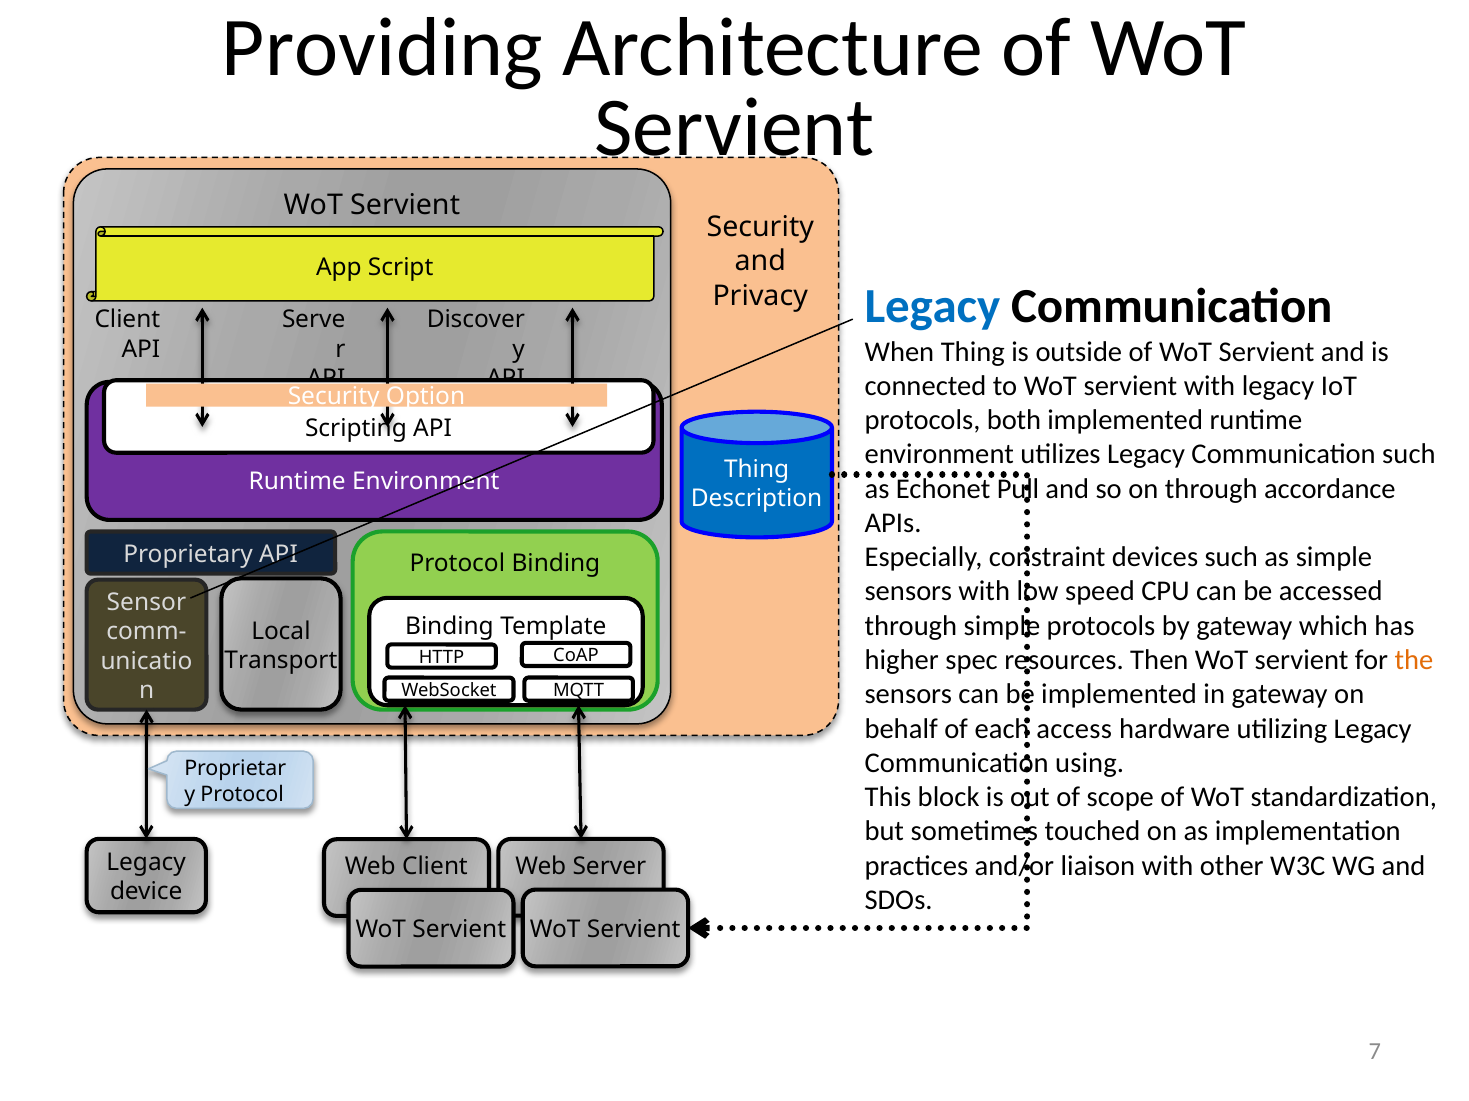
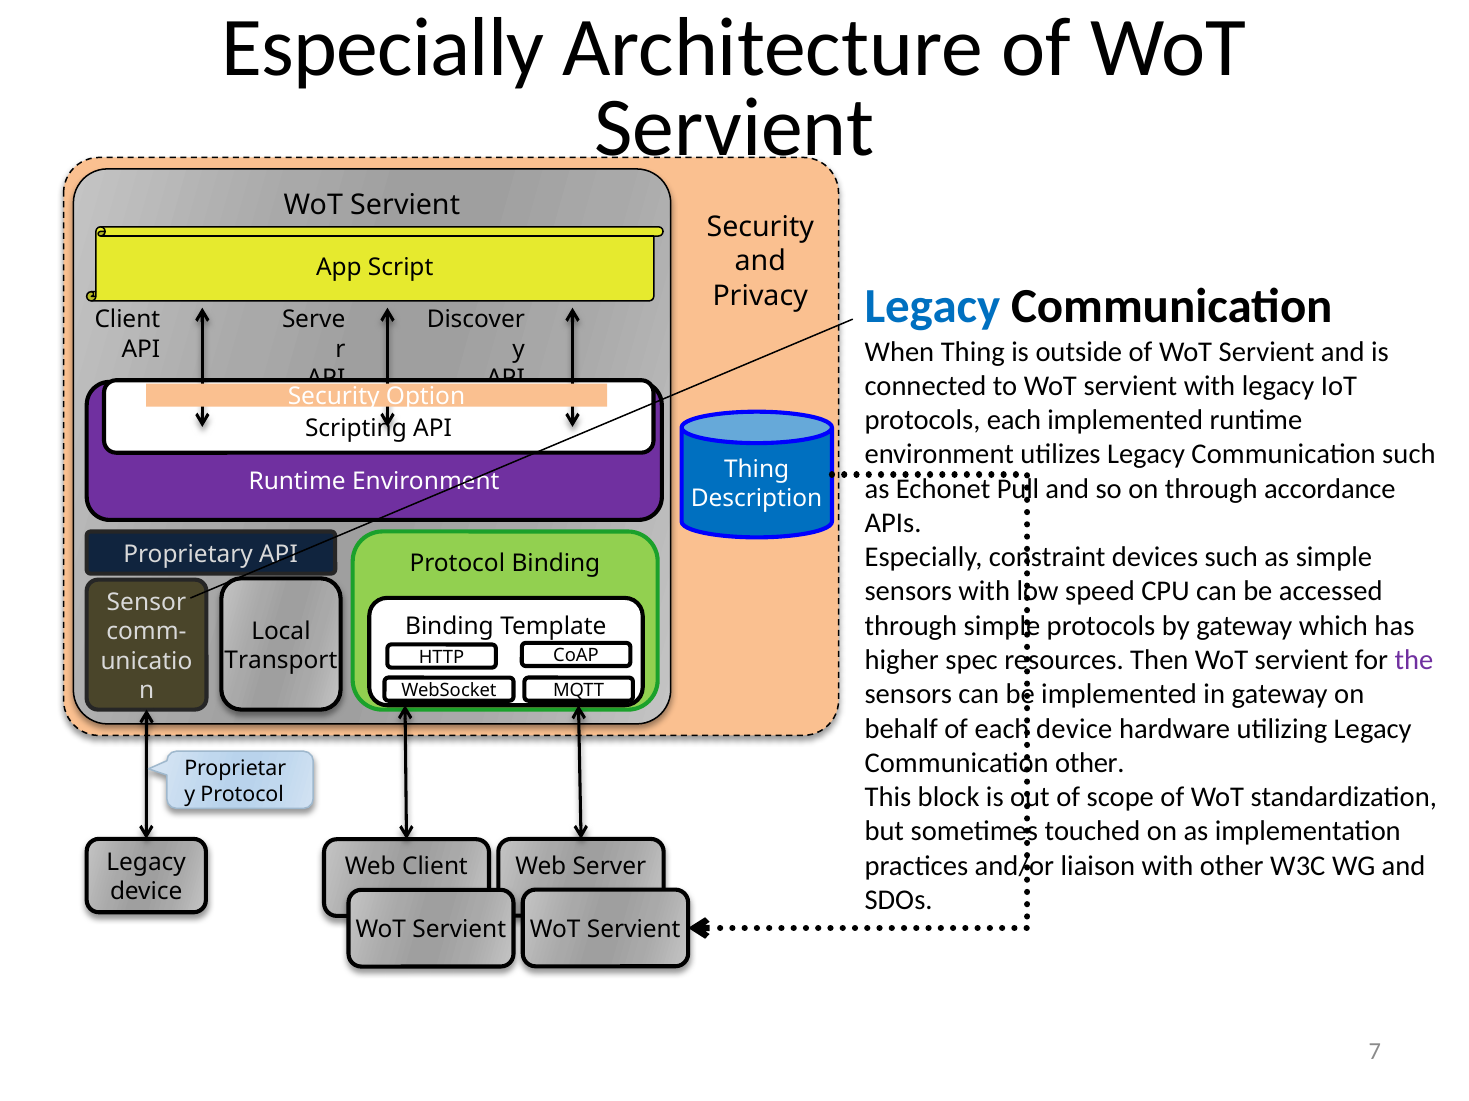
Providing at (382, 48): Providing -> Especially
protocols both: both -> each
the colour: orange -> purple
each access: access -> device
Communication using: using -> other
